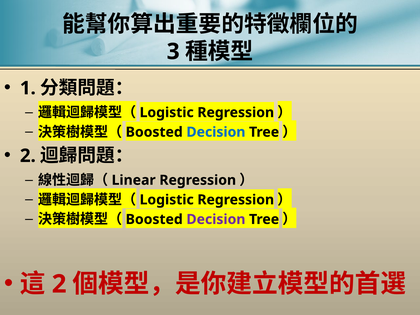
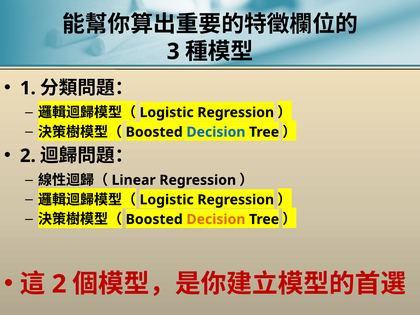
Decision at (216, 219) colour: purple -> orange
